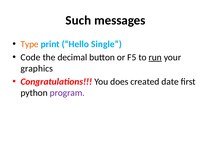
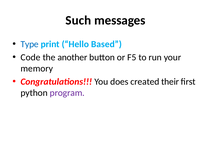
Type colour: orange -> blue
Single: Single -> Based
decimal: decimal -> another
run underline: present -> none
graphics: graphics -> memory
date: date -> their
